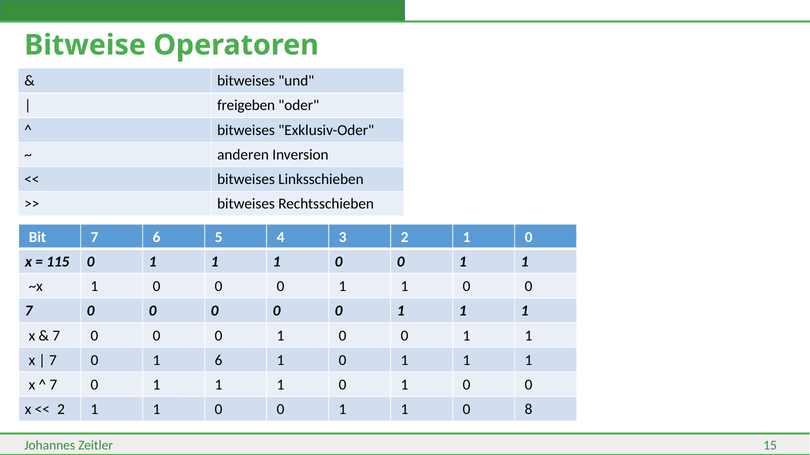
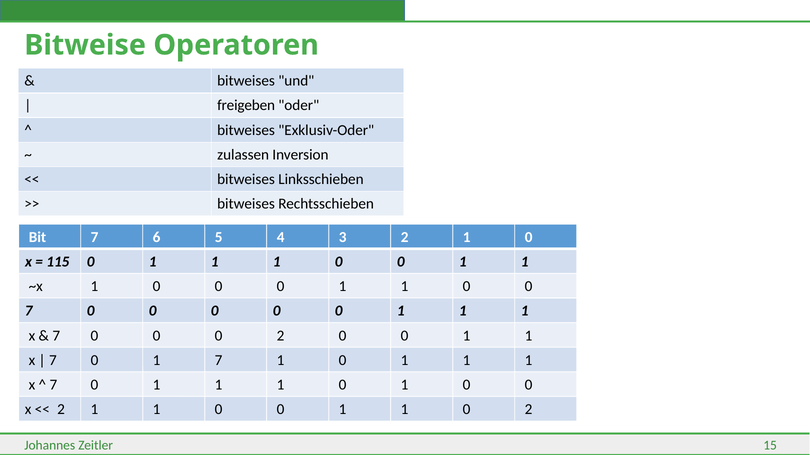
anderen: anderen -> zulassen
1 at (281, 336): 1 -> 2
1 6: 6 -> 7
1 0 8: 8 -> 2
